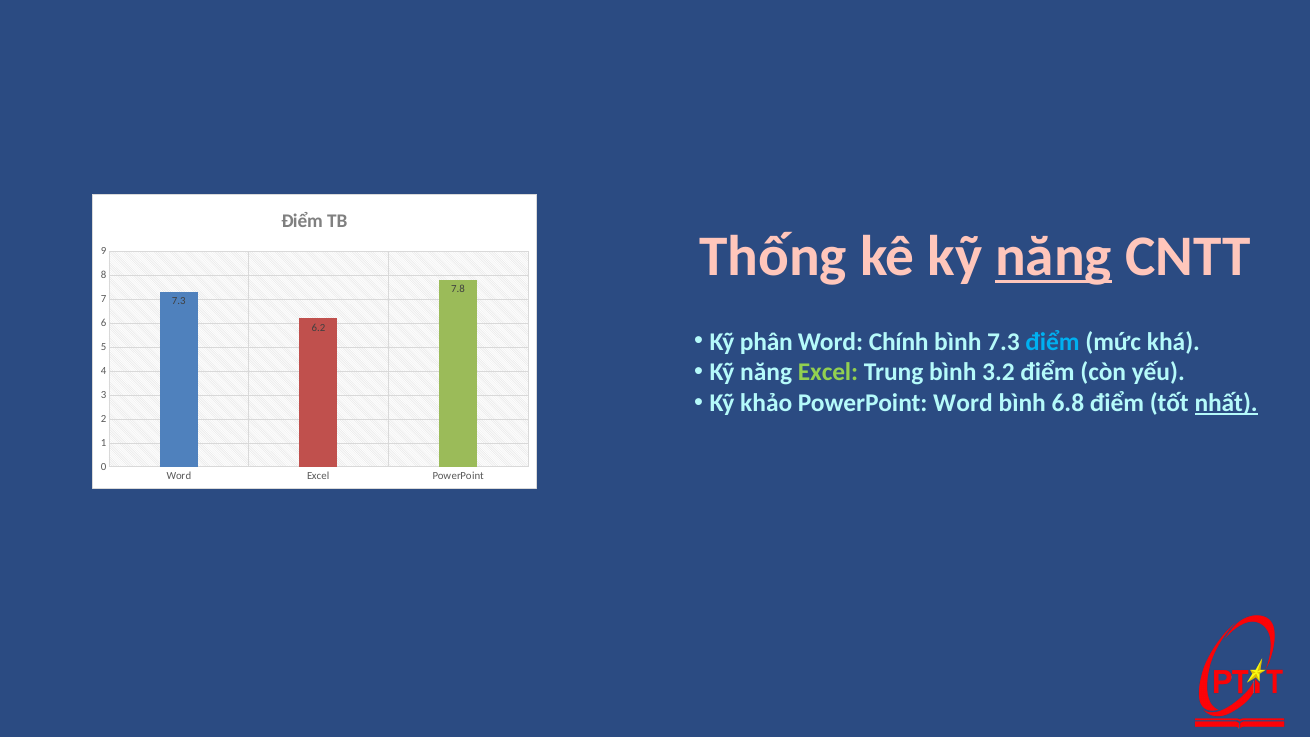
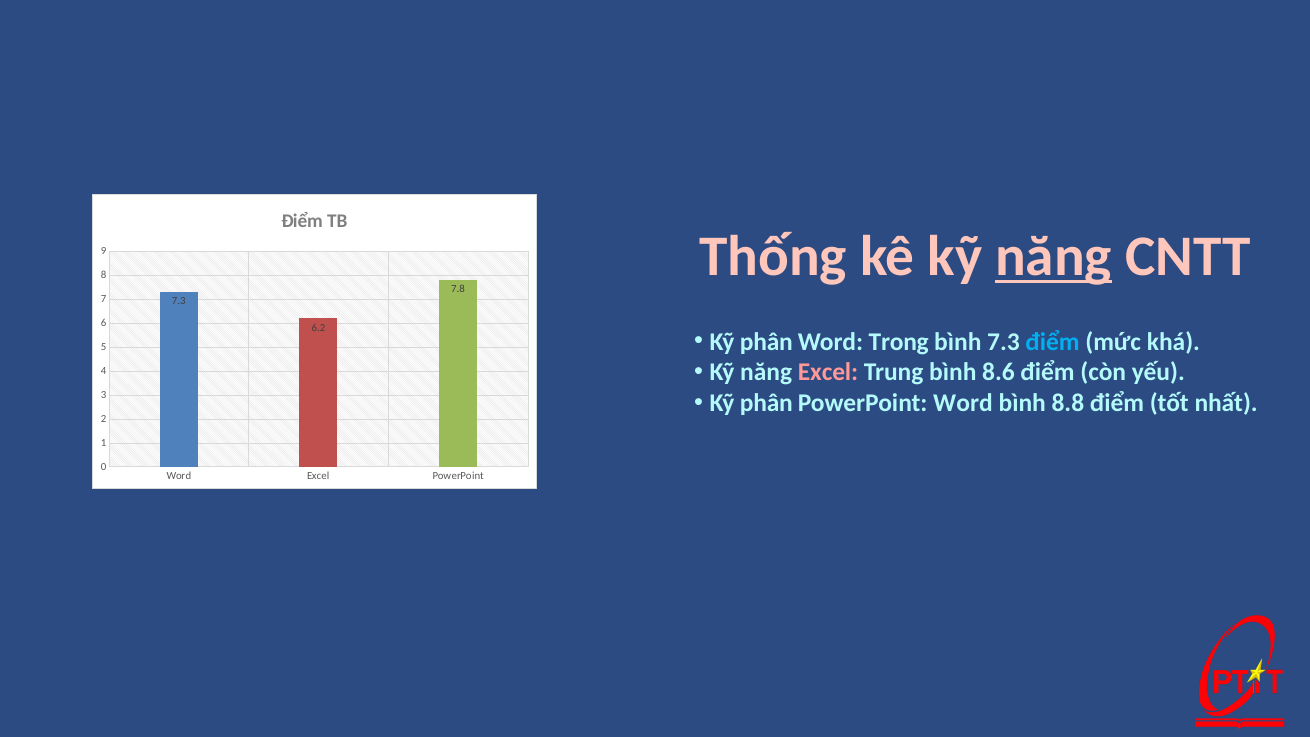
Chính: Chính -> Trong
Excel at (828, 372) colour: light green -> pink
3.2: 3.2 -> 8.6
khảo at (766, 403): khảo -> phân
6.8: 6.8 -> 8.8
nhất underline: present -> none
